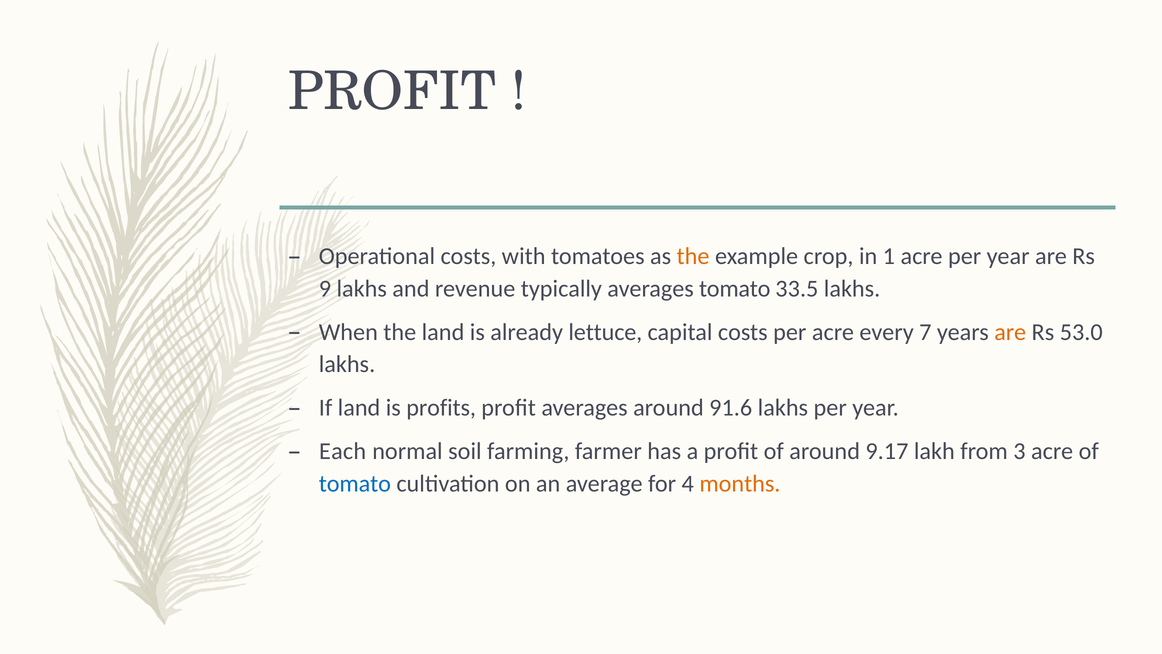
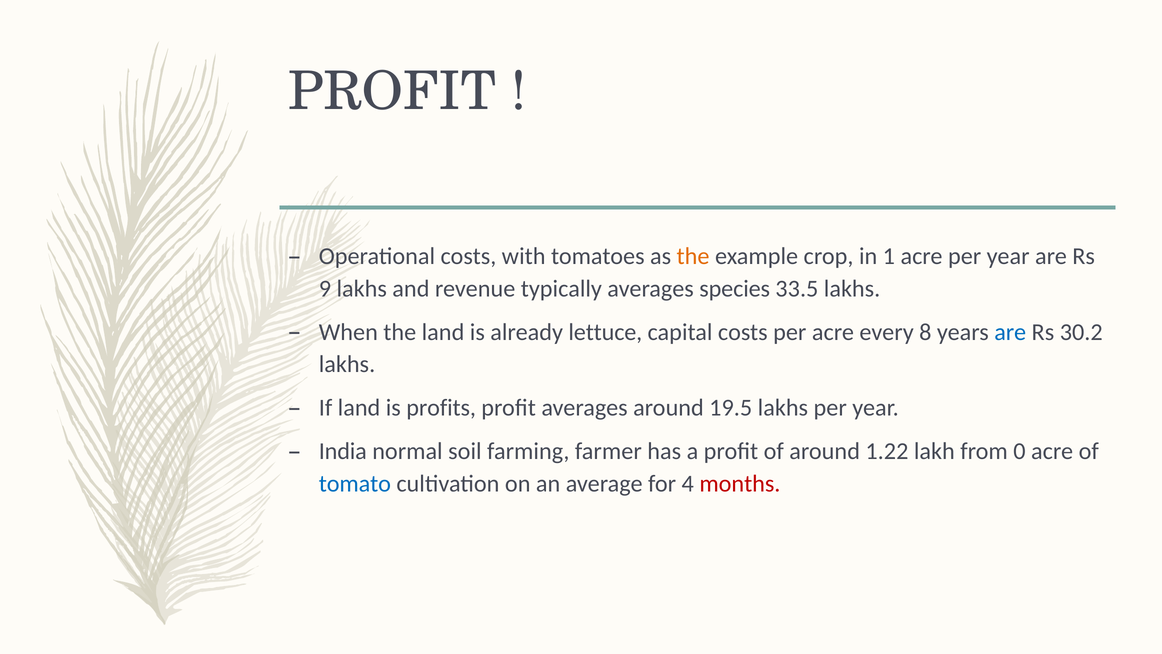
averages tomato: tomato -> species
7: 7 -> 8
are at (1010, 332) colour: orange -> blue
53.0: 53.0 -> 30.2
91.6: 91.6 -> 19.5
Each: Each -> India
9.17: 9.17 -> 1.22
3: 3 -> 0
months colour: orange -> red
